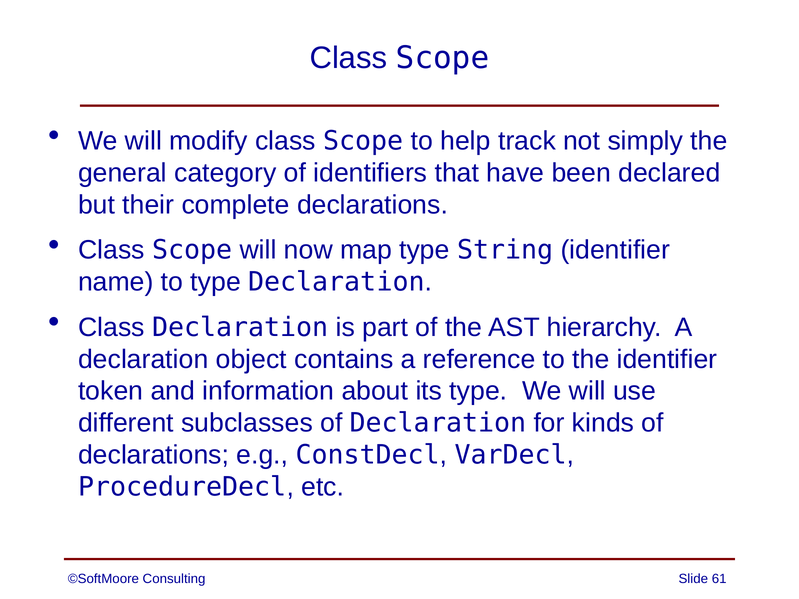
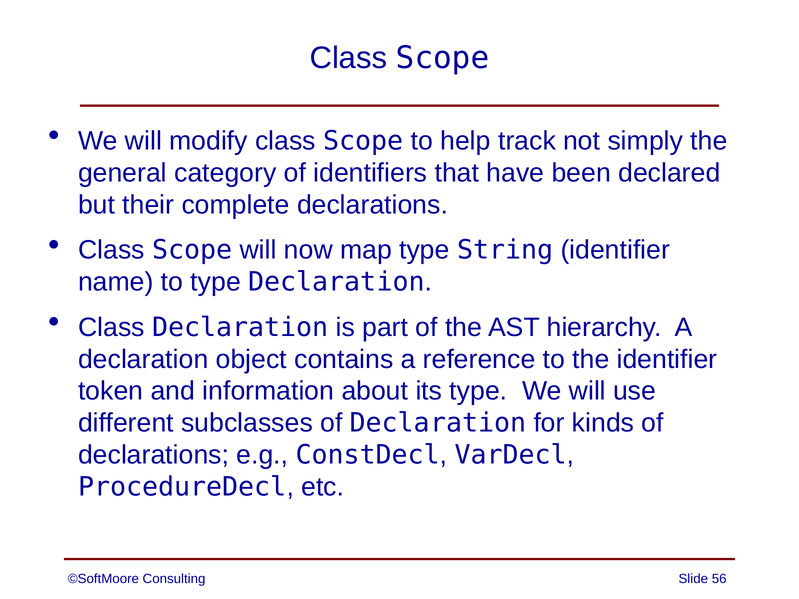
61: 61 -> 56
